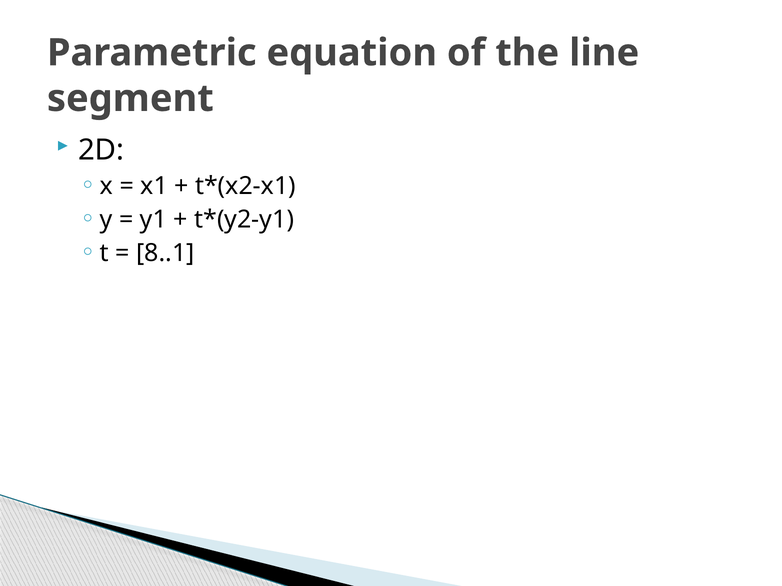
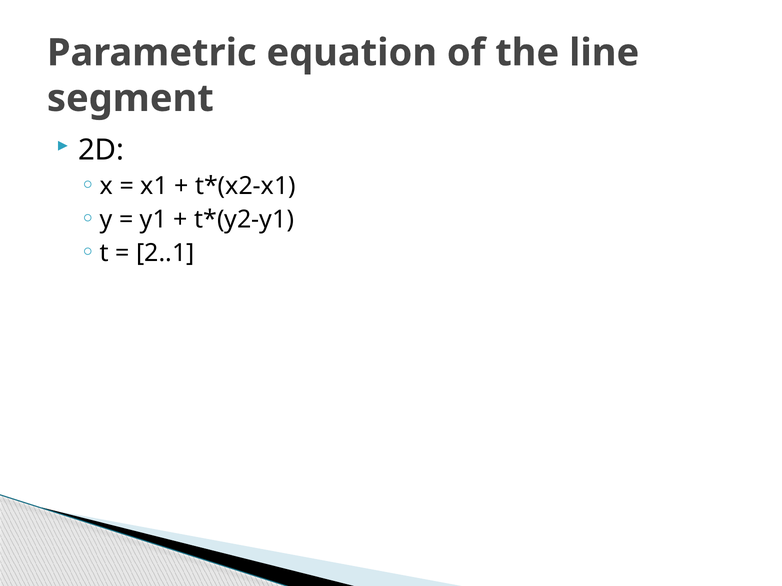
8..1: 8..1 -> 2..1
